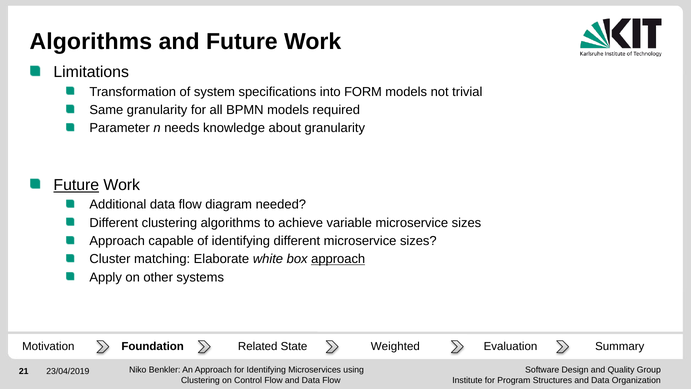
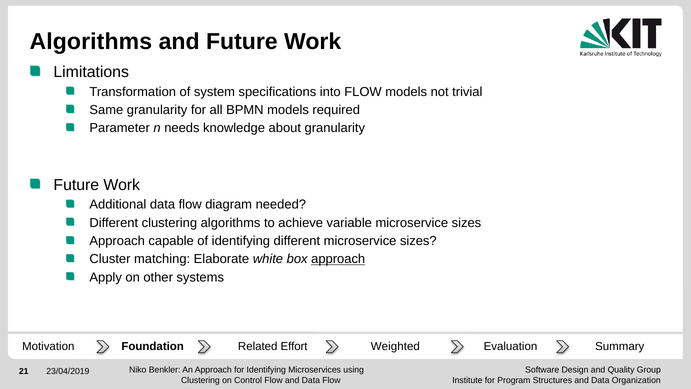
into FORM: FORM -> FLOW
Future at (76, 185) underline: present -> none
State: State -> Effort
